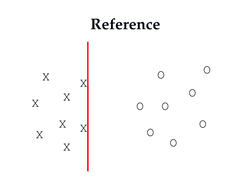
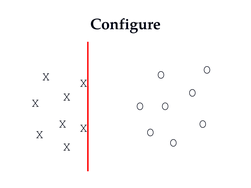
Reference: Reference -> Configure
